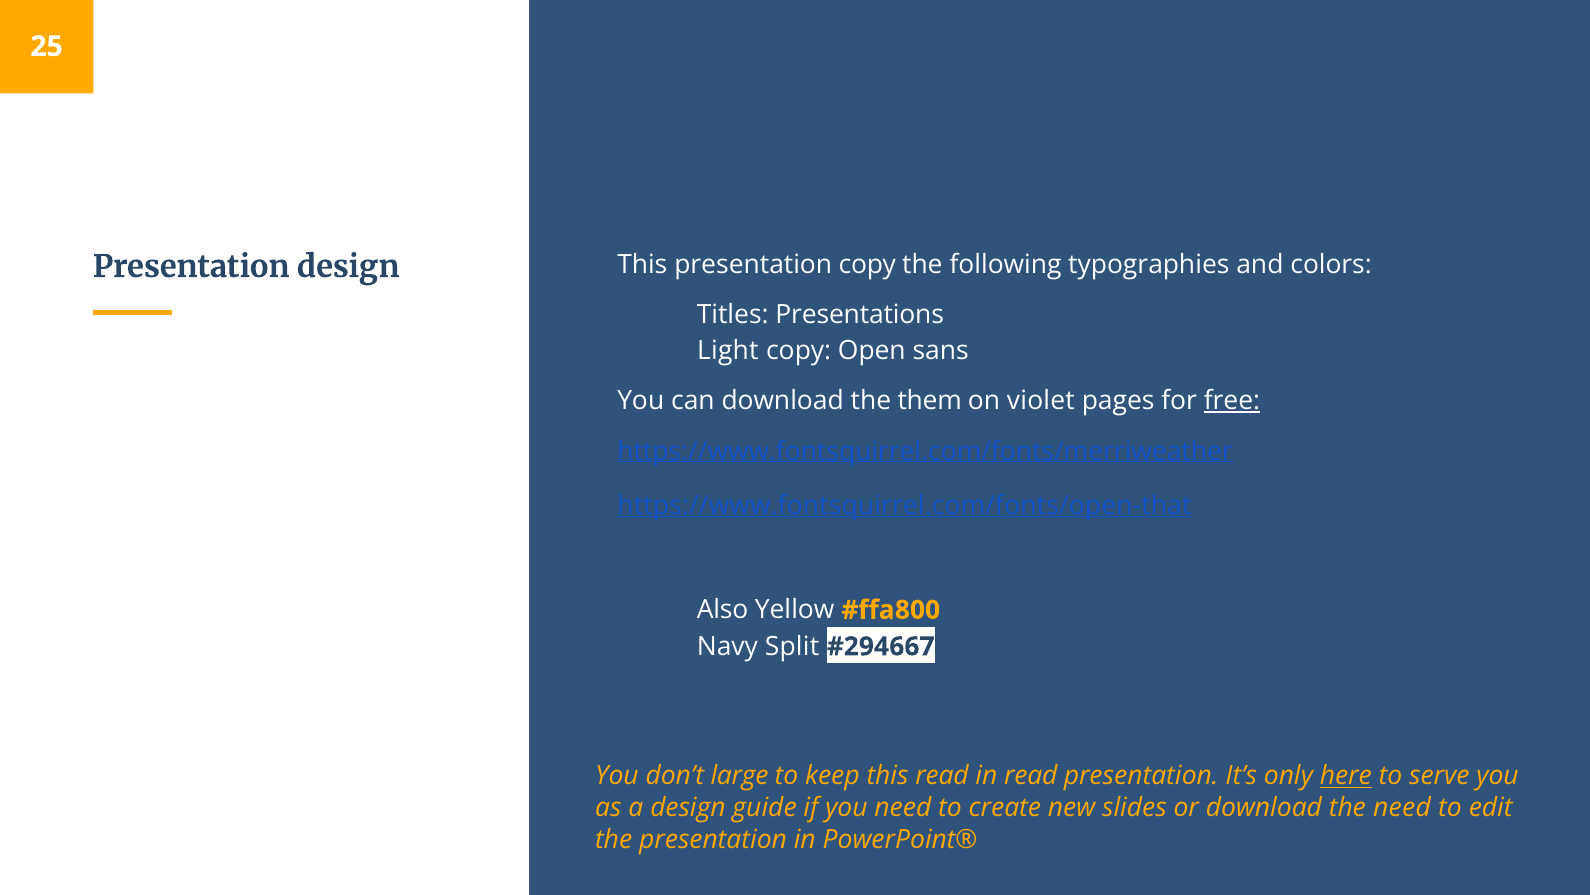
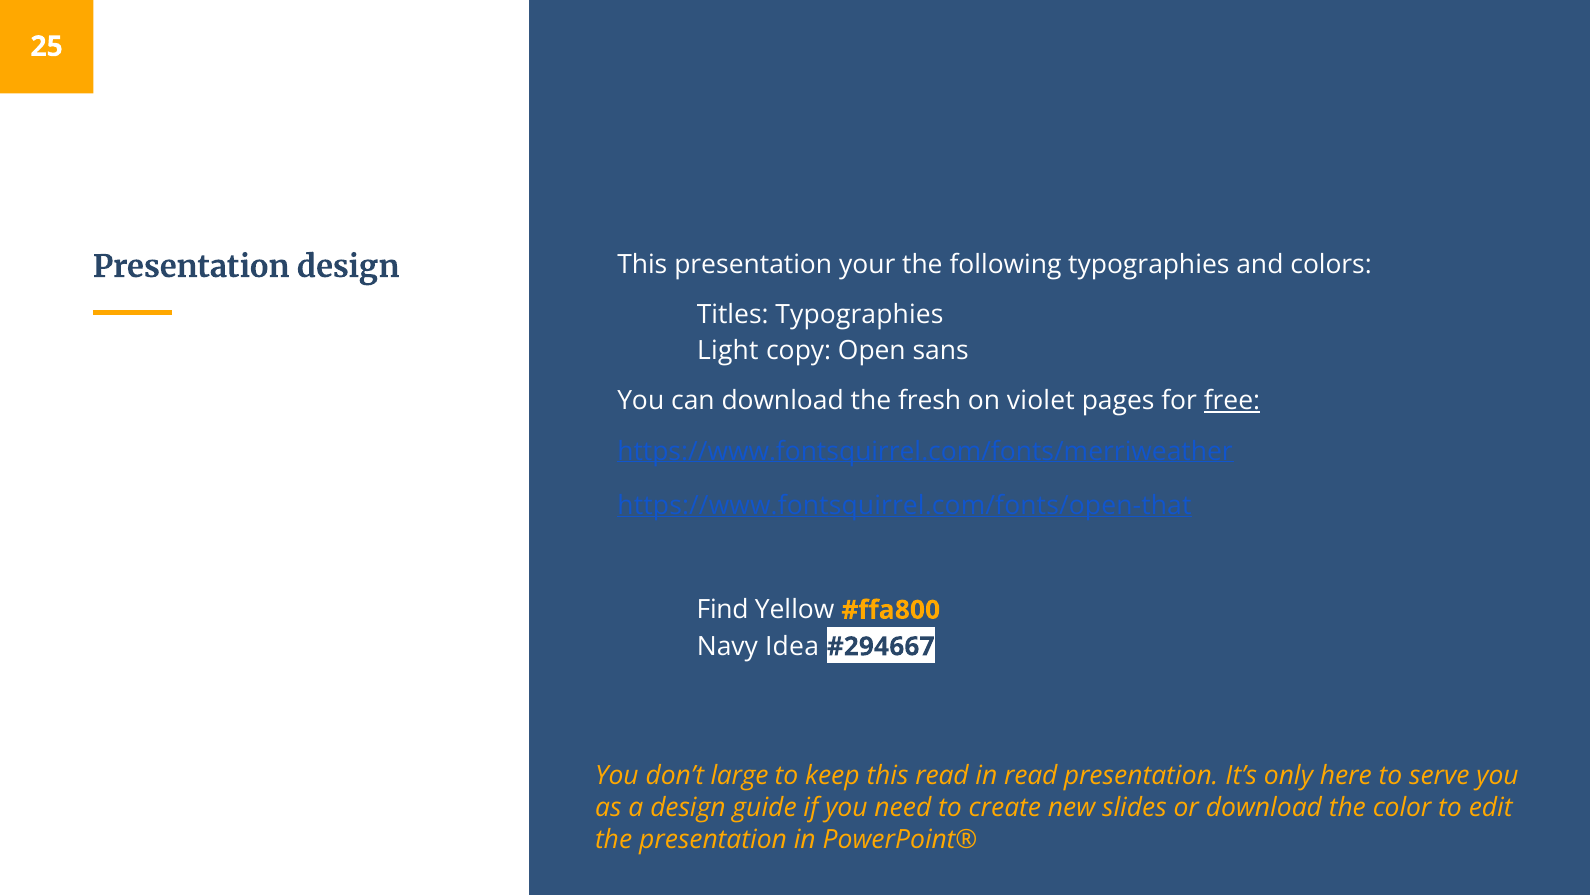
presentation copy: copy -> your
Titles Presentations: Presentations -> Typographies
them: them -> fresh
Also: Also -> Find
Split: Split -> Idea
here underline: present -> none
the need: need -> color
